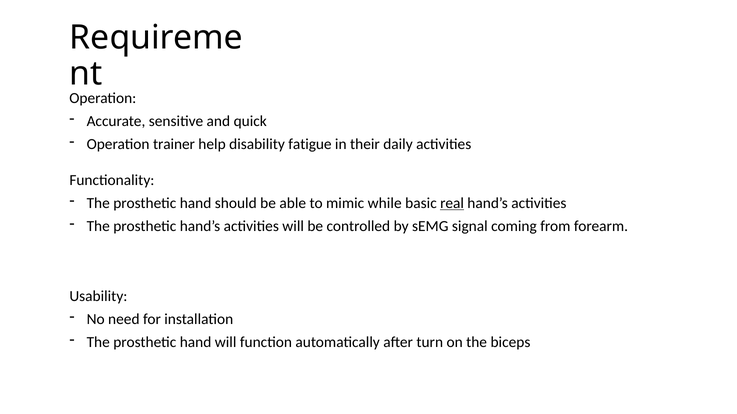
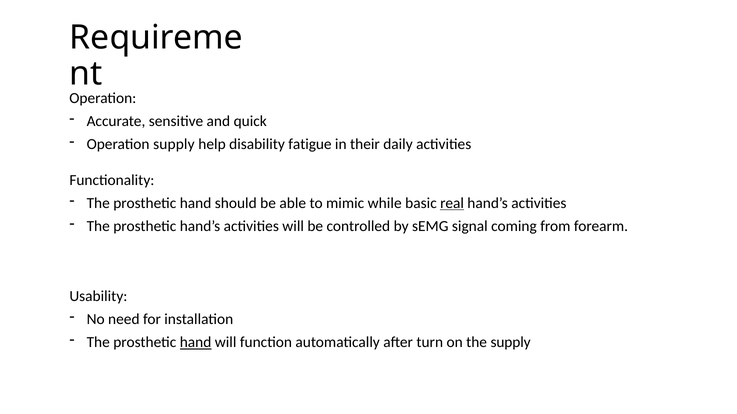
Operation trainer: trainer -> supply
hand at (196, 343) underline: none -> present
the biceps: biceps -> supply
